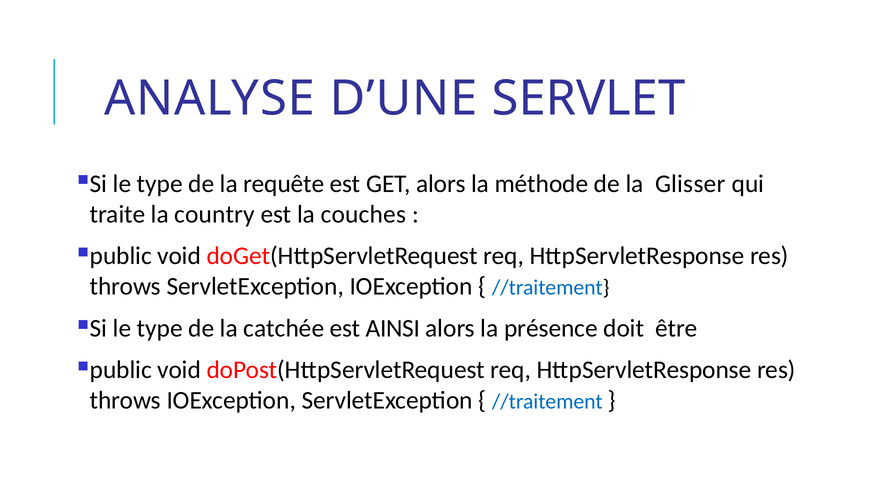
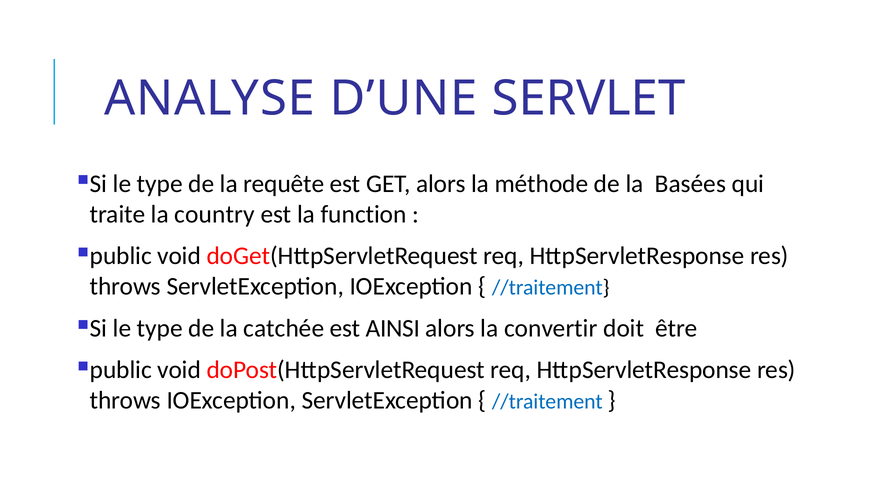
Glisser: Glisser -> Basées
couches: couches -> function
présence: présence -> convertir
